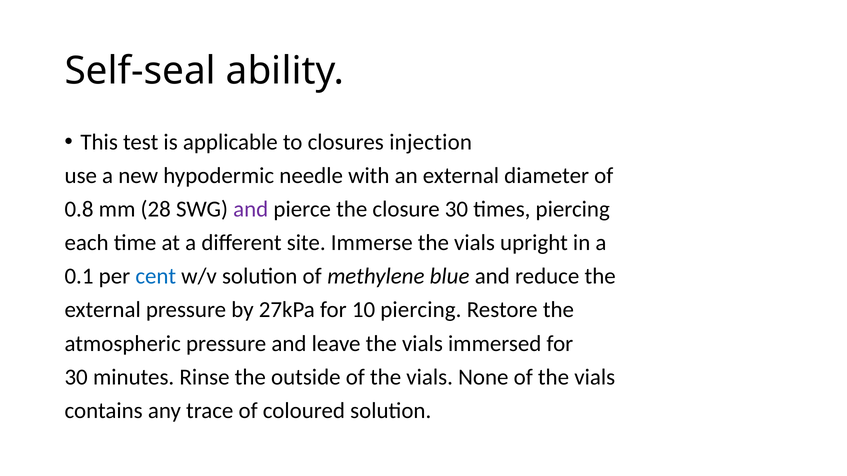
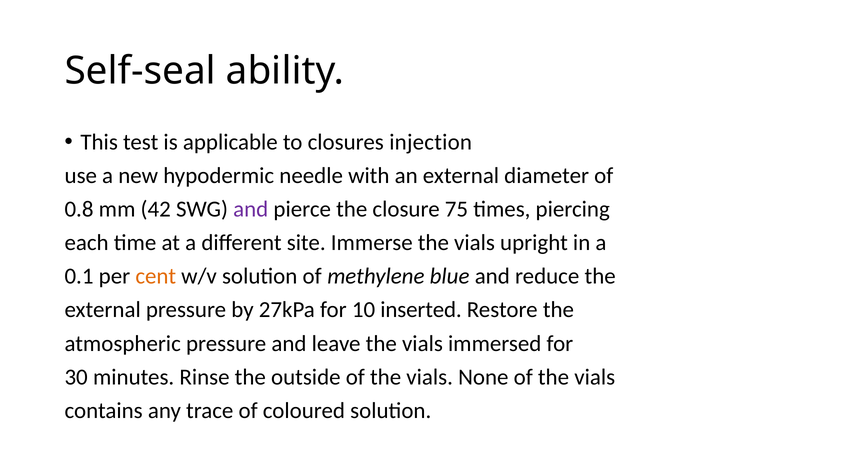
28: 28 -> 42
closure 30: 30 -> 75
cent colour: blue -> orange
10 piercing: piercing -> inserted
